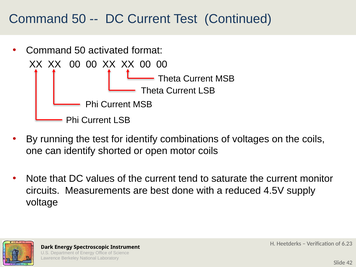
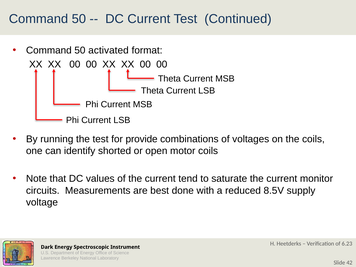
for identify: identify -> provide
4.5V: 4.5V -> 8.5V
